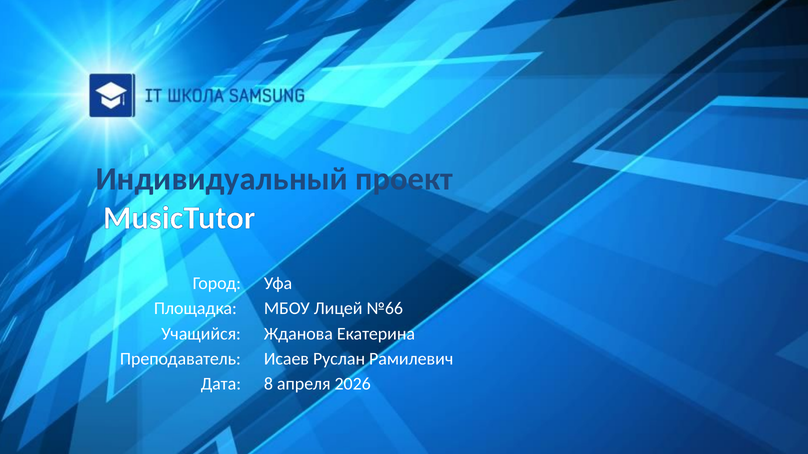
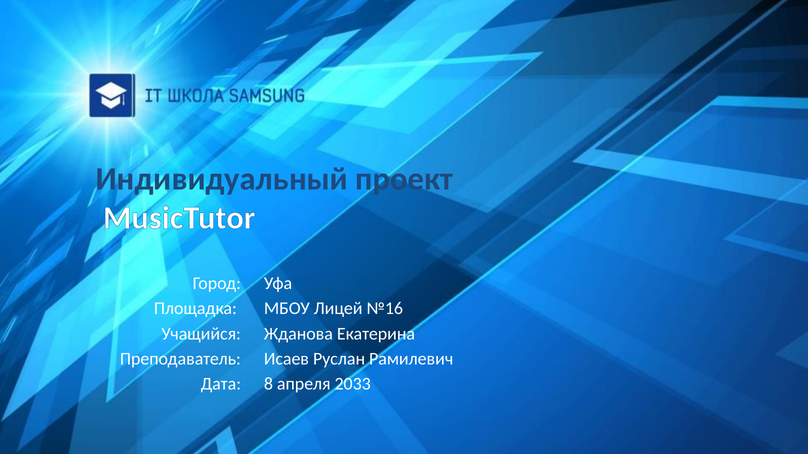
№66: №66 -> №16
2026: 2026 -> 2033
